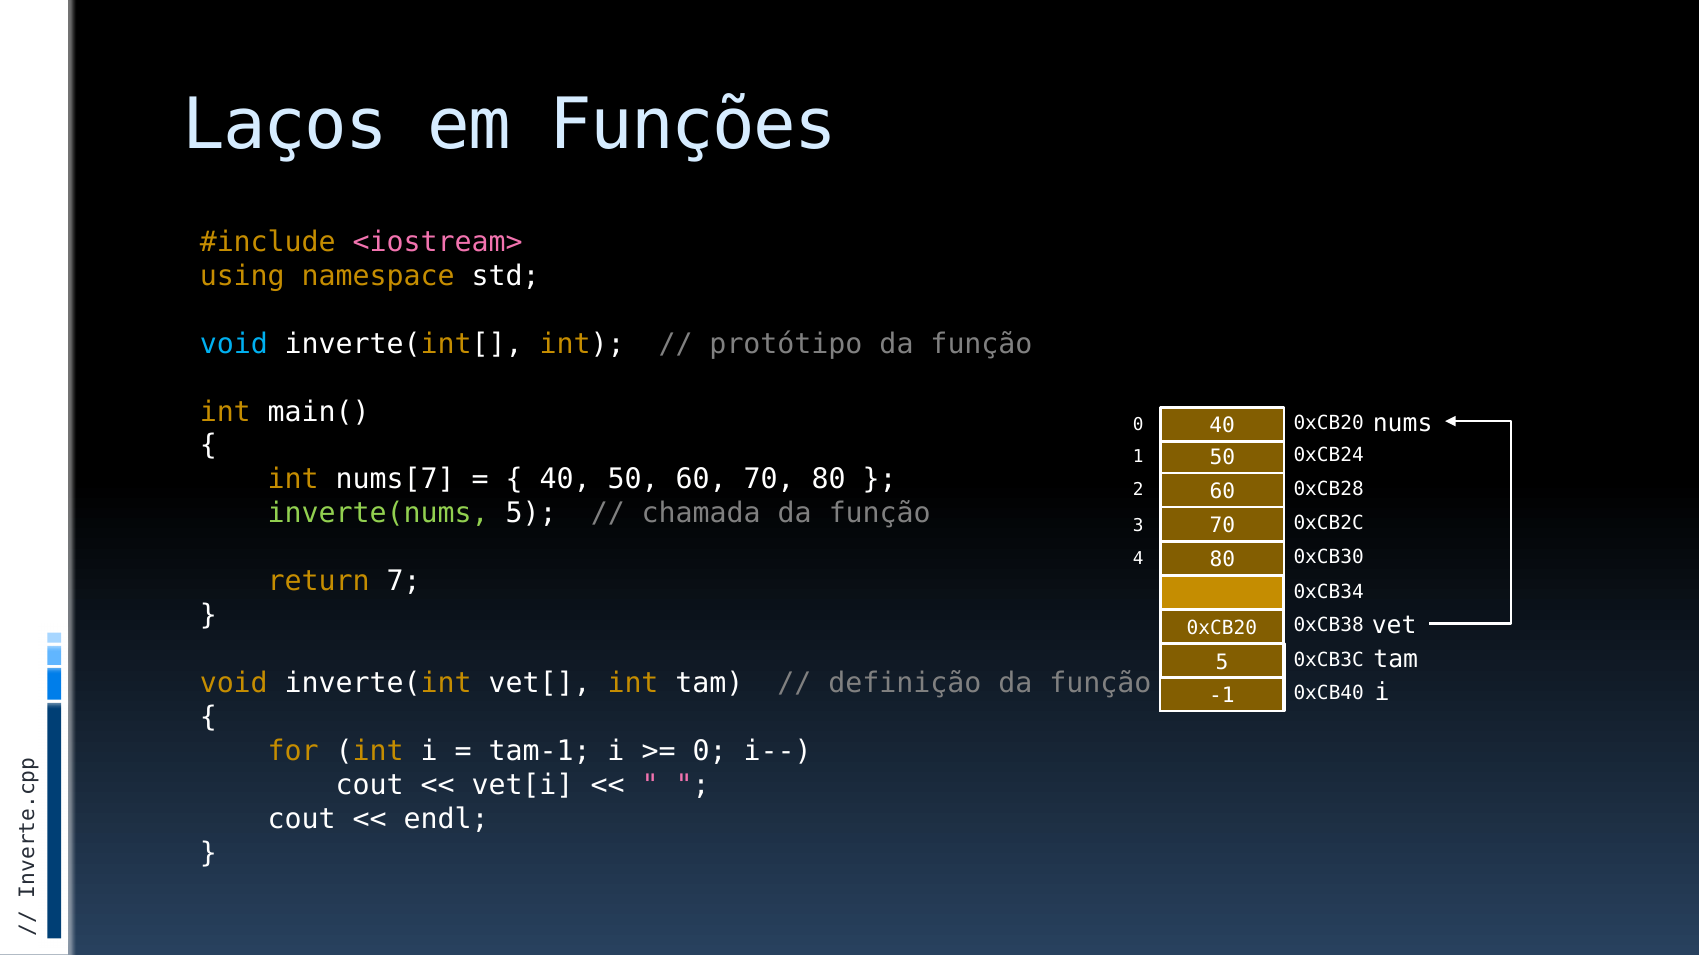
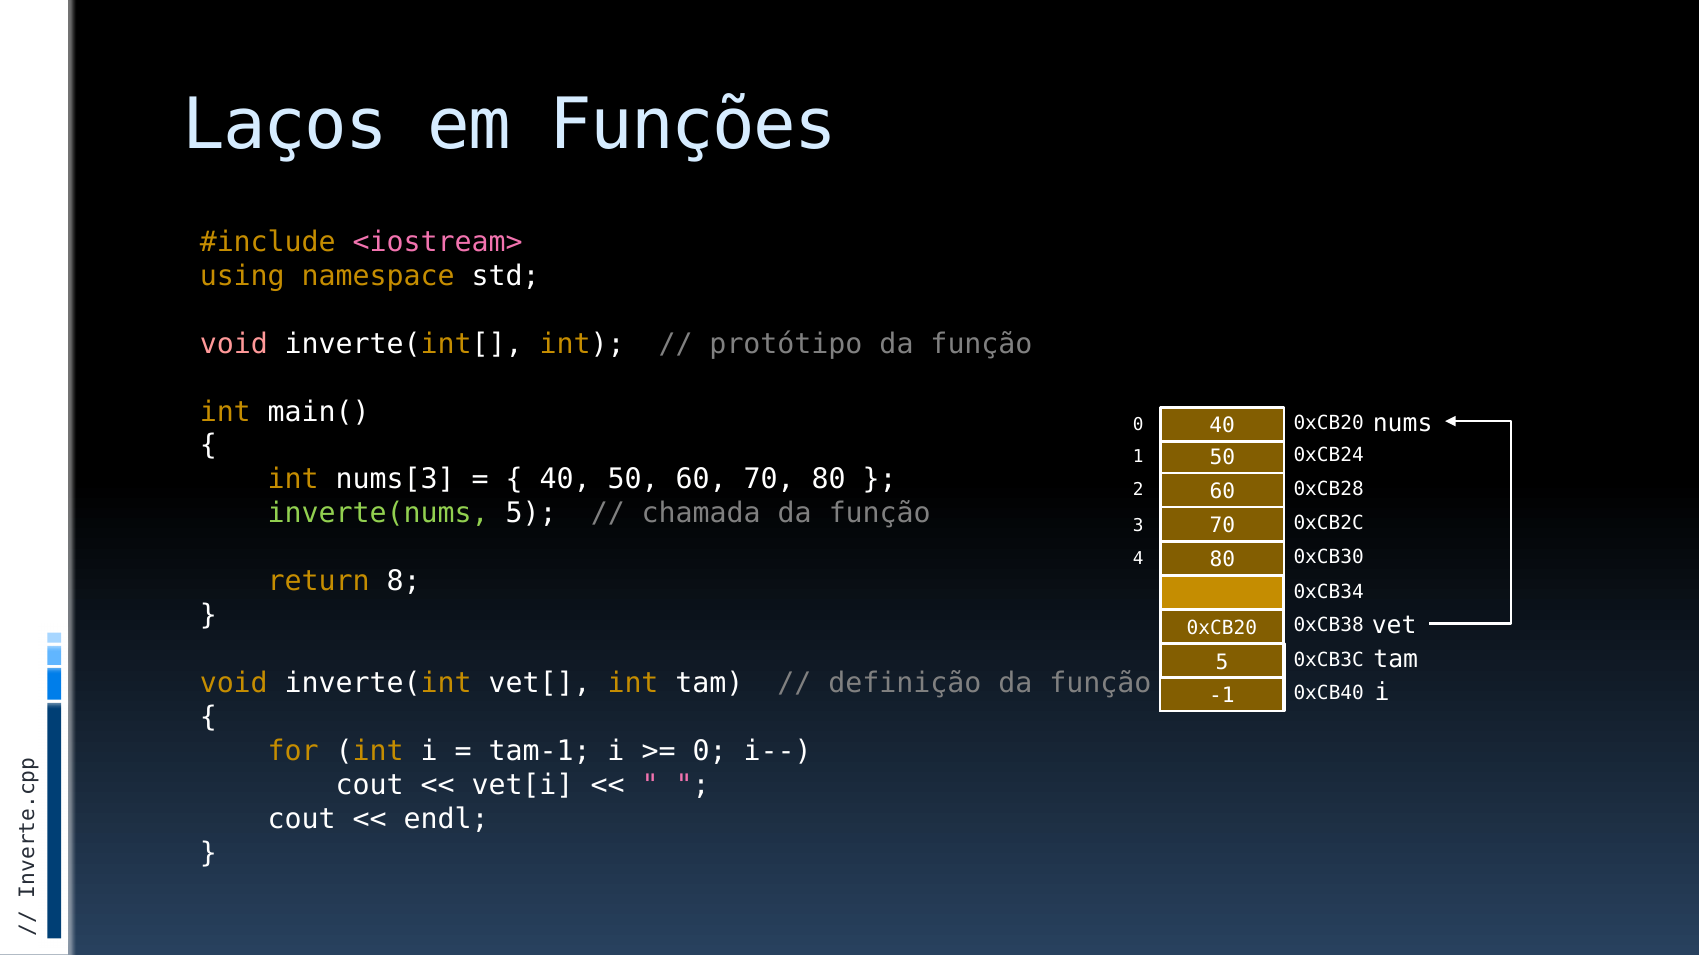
void at (234, 344) colour: light blue -> pink
nums[7: nums[7 -> nums[3
7: 7 -> 8
